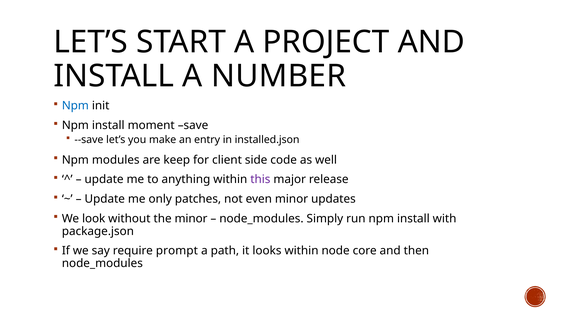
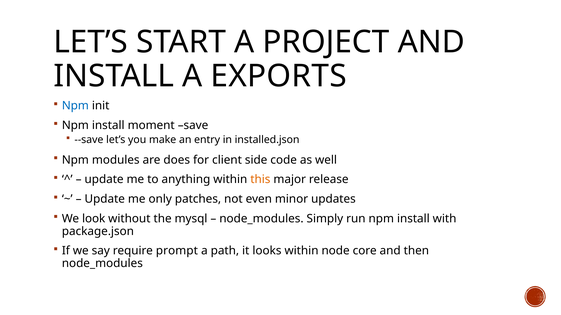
NUMBER: NUMBER -> EXPORTS
keep: keep -> does
this colour: purple -> orange
the minor: minor -> mysql
